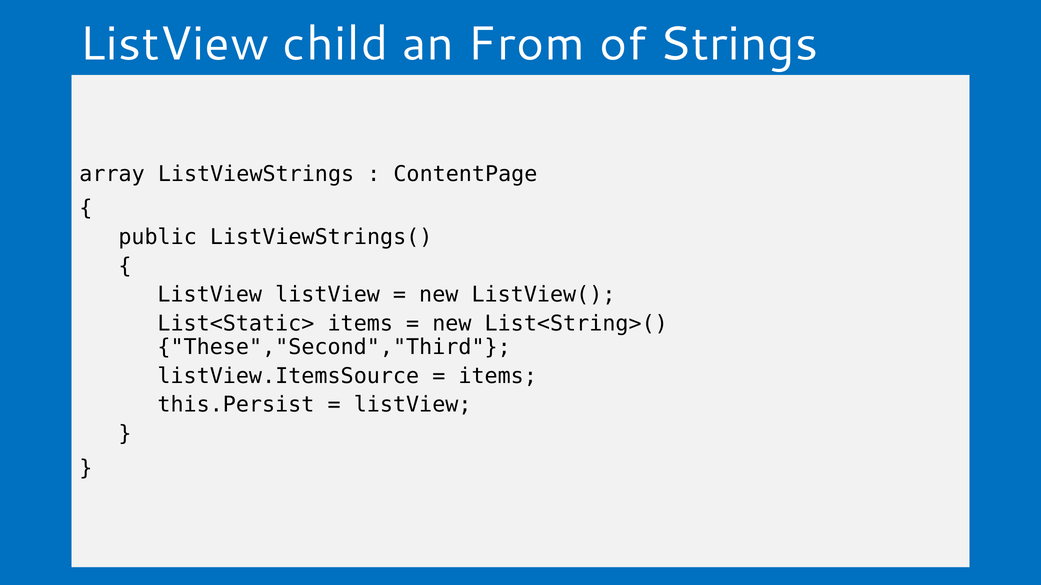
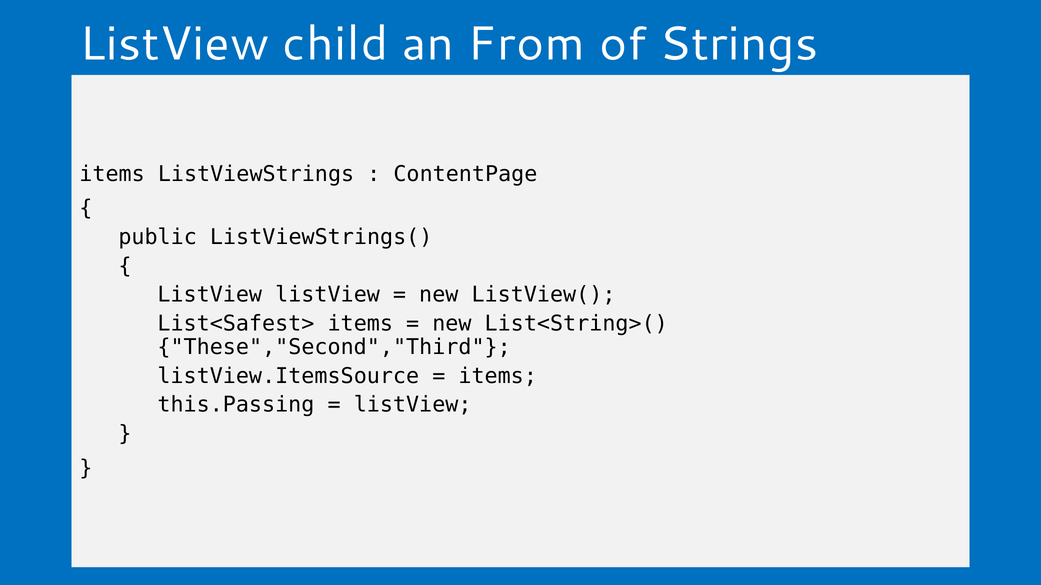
array at (112, 174): array -> items
List<Static>: List<Static> -> List<Safest>
this.Persist: this.Persist -> this.Passing
